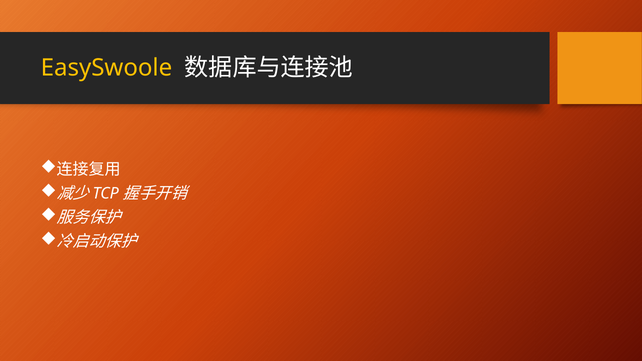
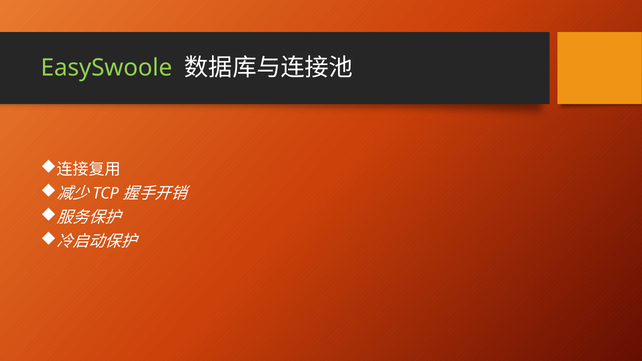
EasySwoole colour: yellow -> light green
